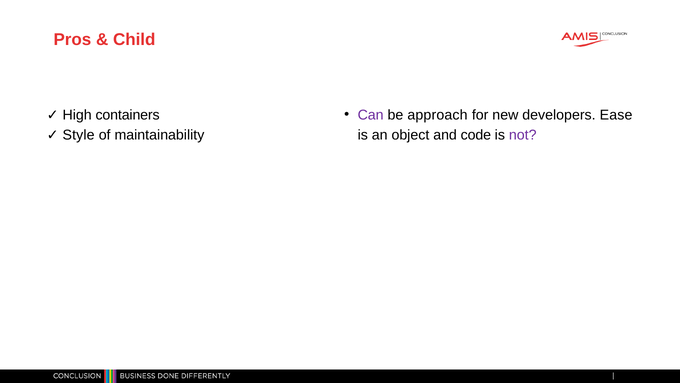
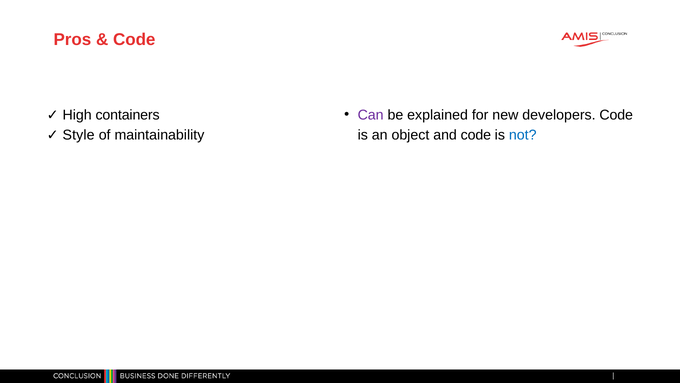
Child at (134, 40): Child -> Code
approach: approach -> explained
developers Ease: Ease -> Code
not colour: purple -> blue
